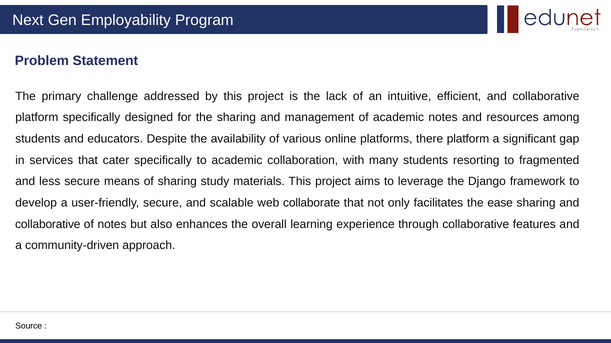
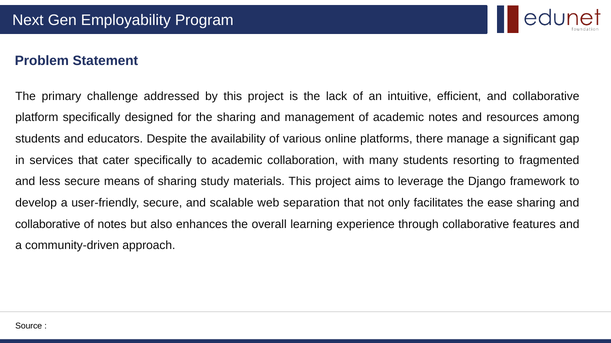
there platform: platform -> manage
collaborate: collaborate -> separation
